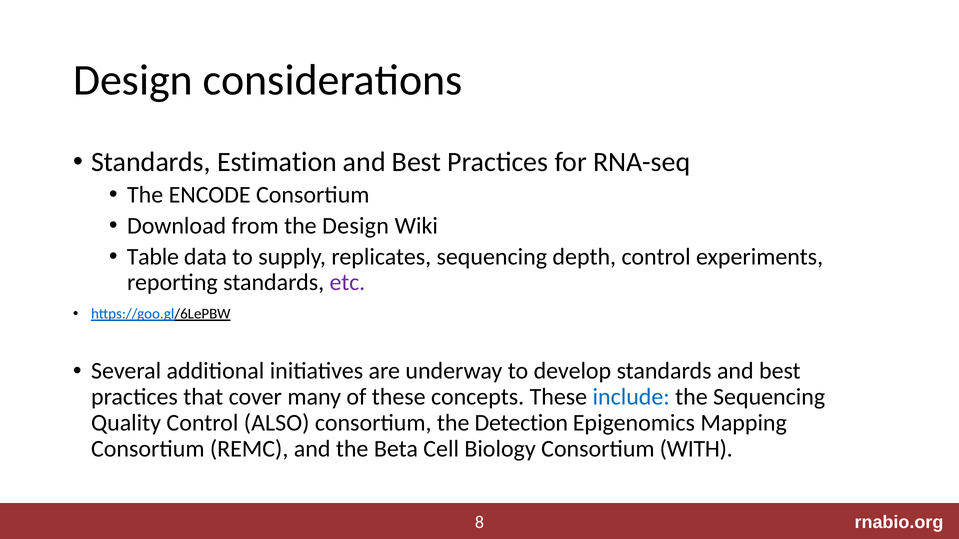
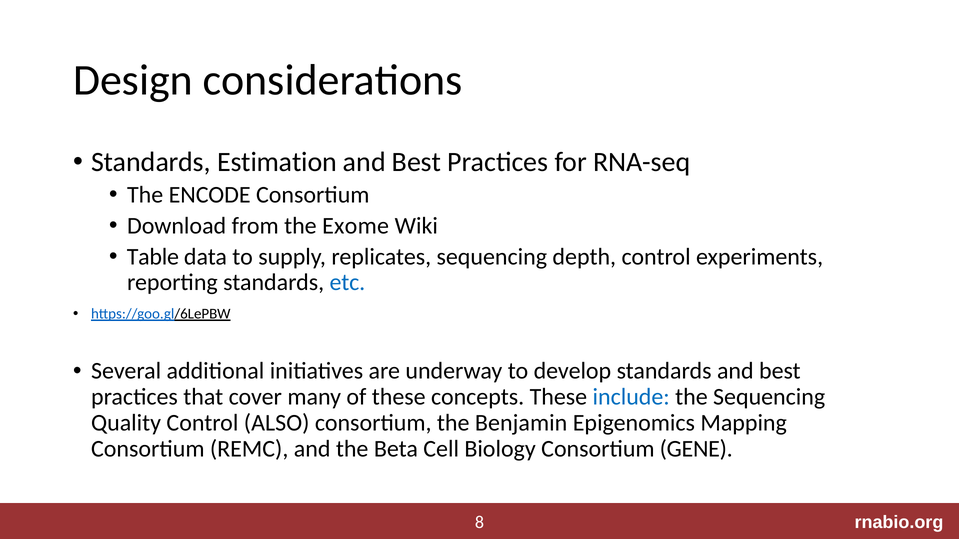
the Design: Design -> Exome
etc colour: purple -> blue
Detection: Detection -> Benjamin
WITH: WITH -> GENE
